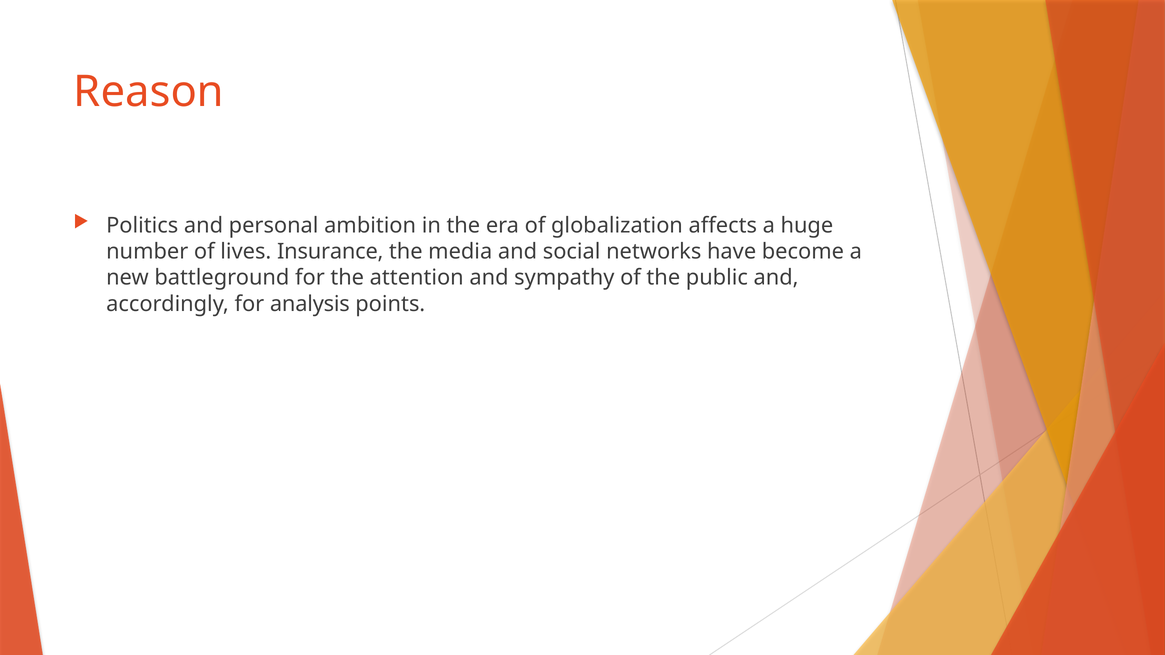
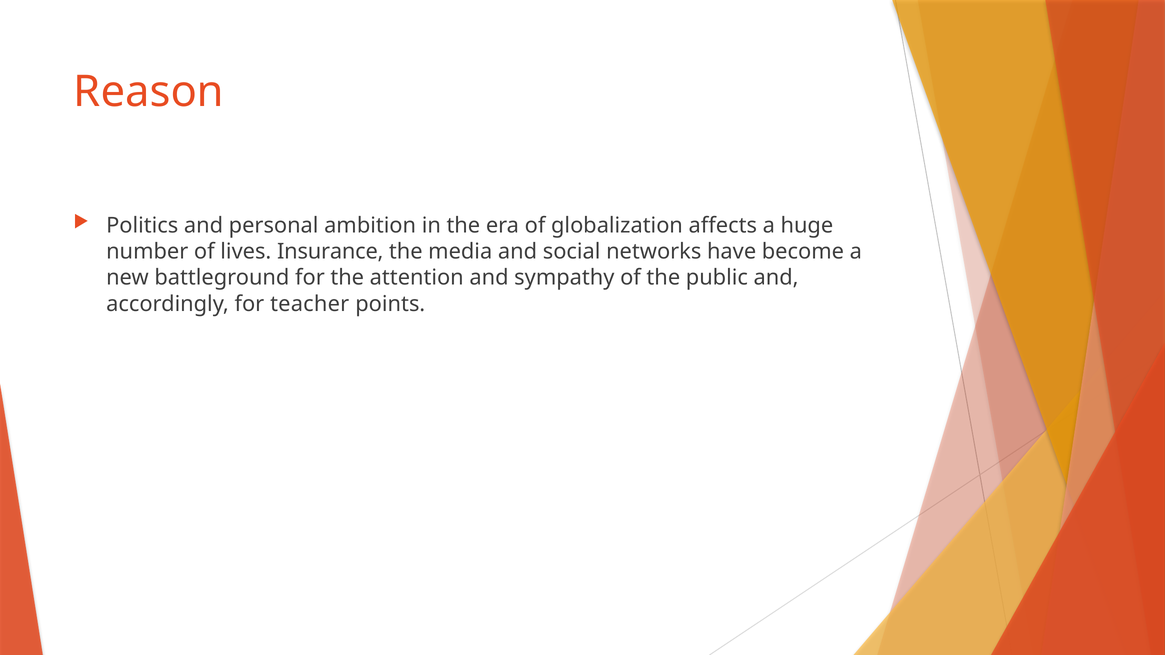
analysis: analysis -> teacher
